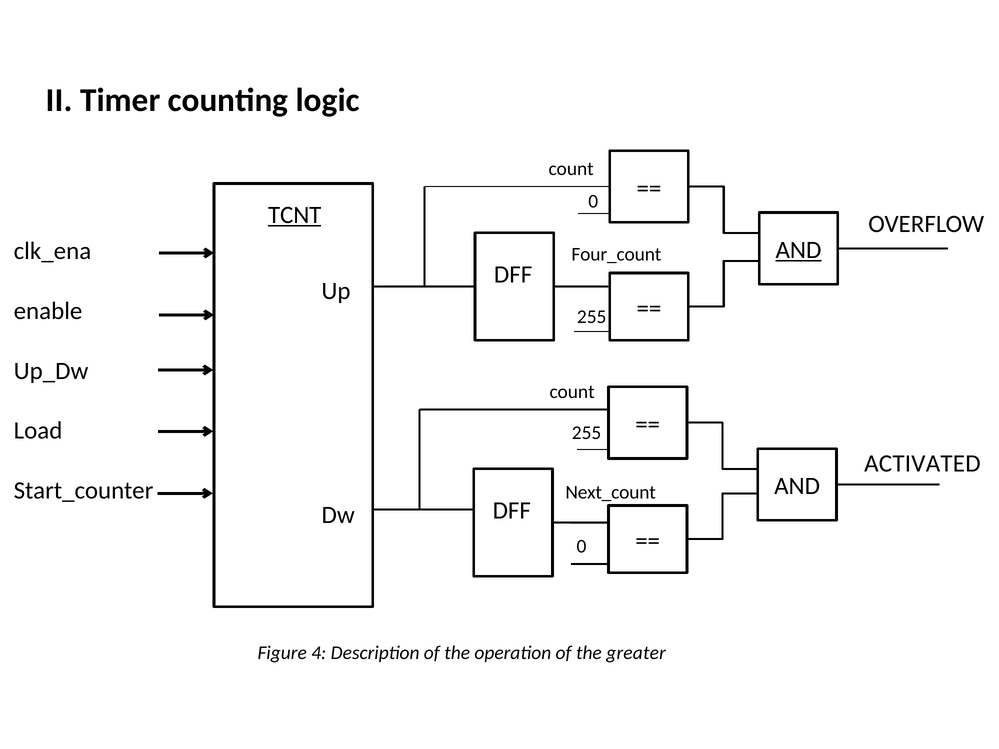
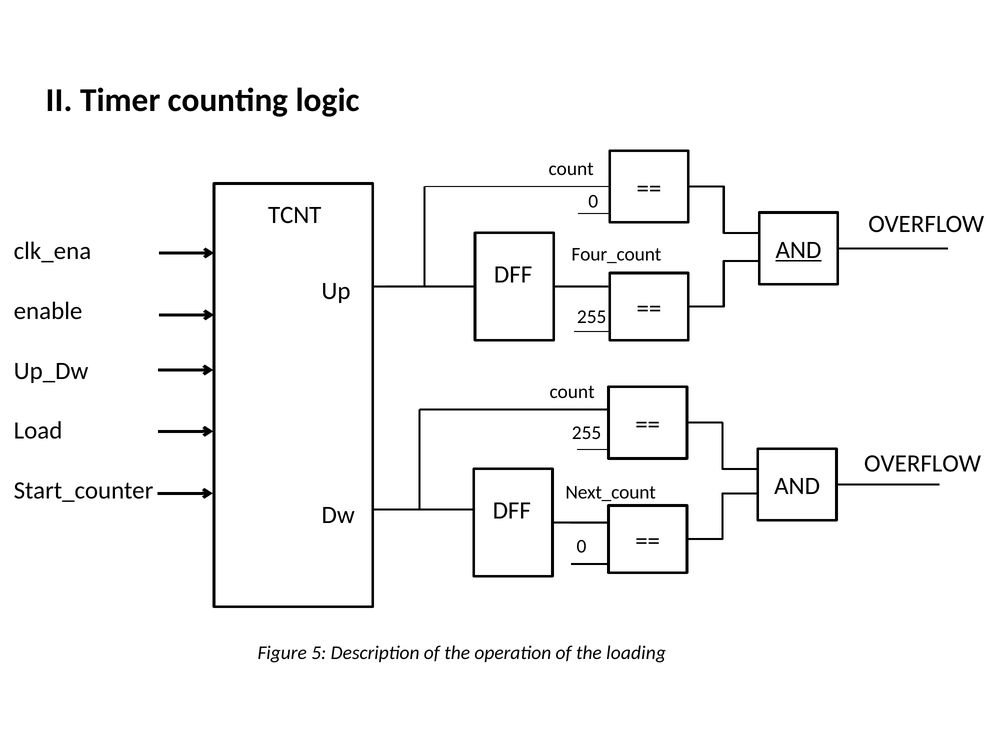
TCNT underline: present -> none
ACTIVATED at (922, 464): ACTIVATED -> OVERFLOW
4: 4 -> 5
greater: greater -> loading
